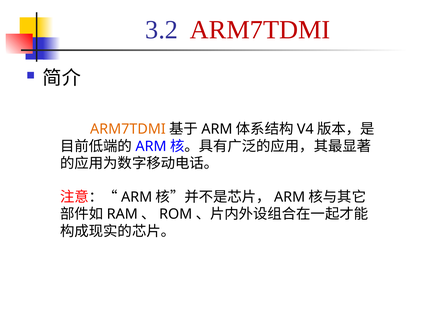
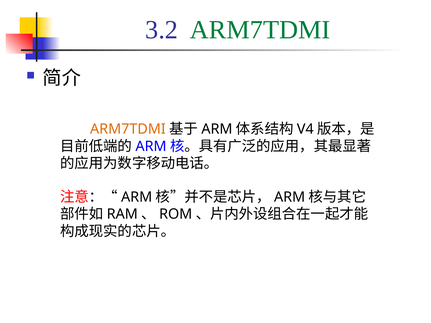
ARM7TDMI at (260, 30) colour: red -> green
